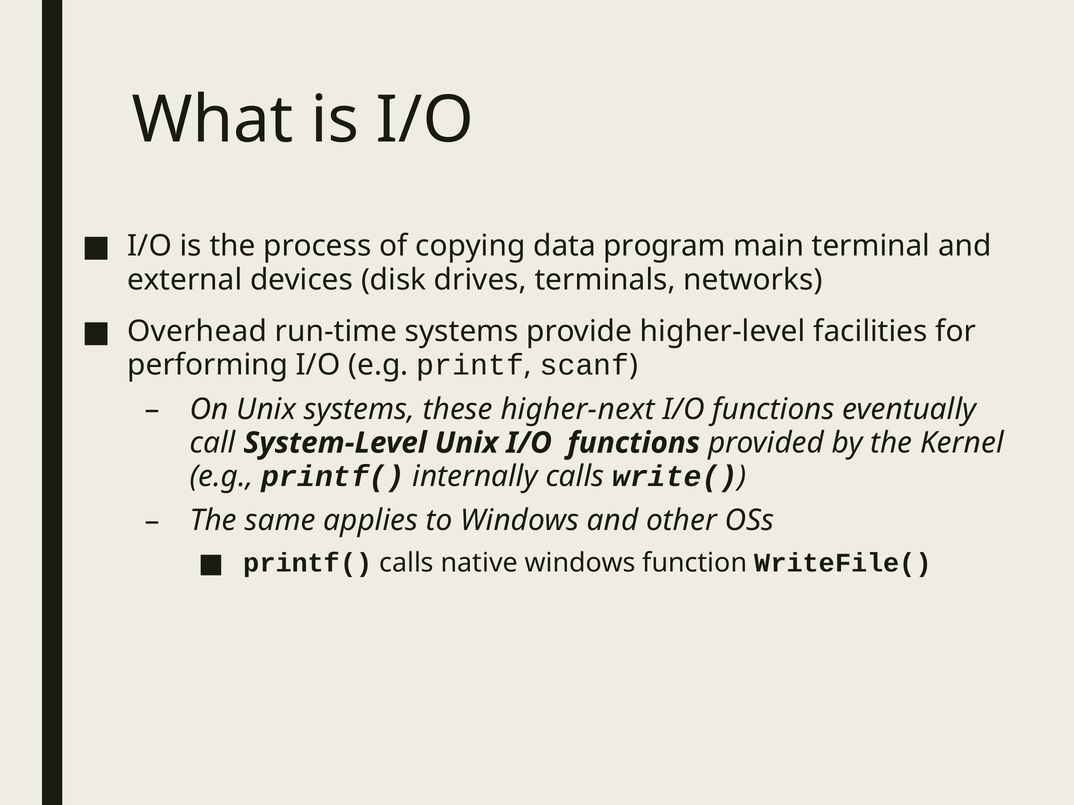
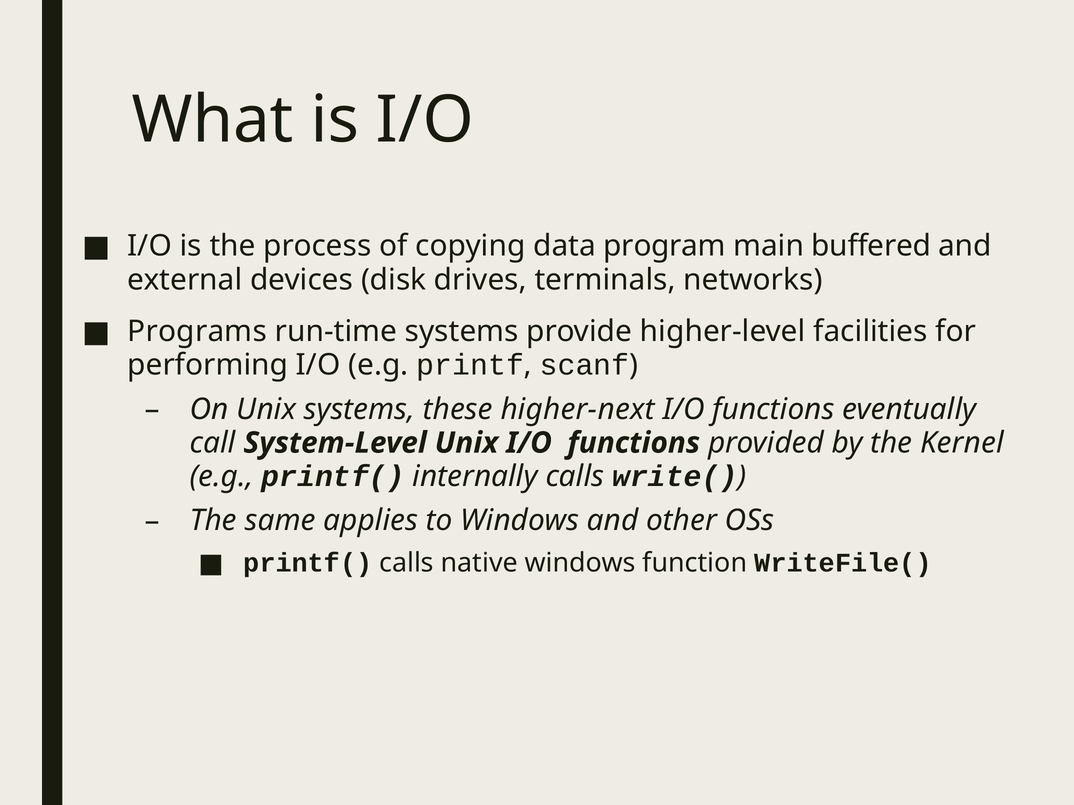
terminal: terminal -> buffered
Overhead: Overhead -> Programs
